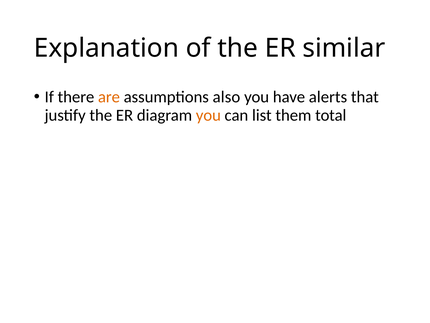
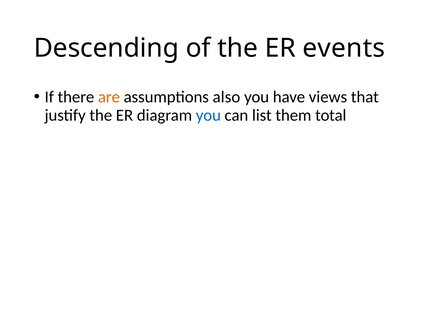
Explanation: Explanation -> Descending
similar: similar -> events
alerts: alerts -> views
you at (208, 115) colour: orange -> blue
